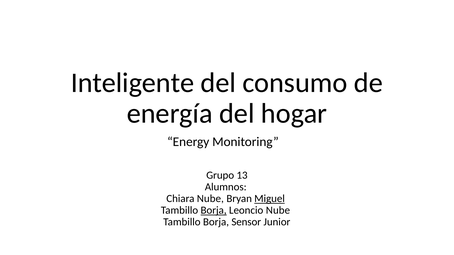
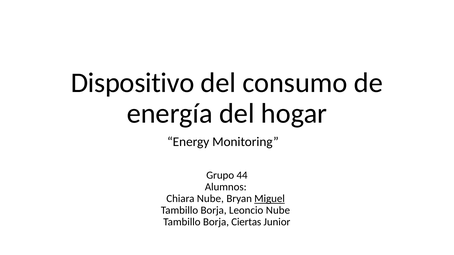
Inteligente: Inteligente -> Dispositivo
13: 13 -> 44
Borja at (214, 211) underline: present -> none
Sensor: Sensor -> Ciertas
